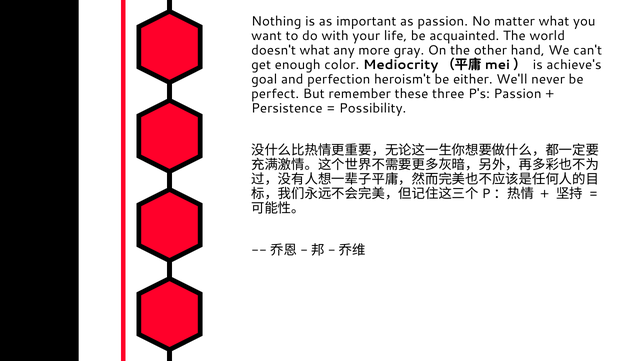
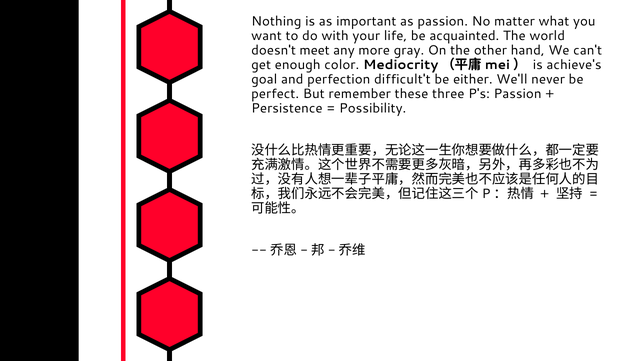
doesn't what: what -> meet
heroism't: heroism't -> difficult't
